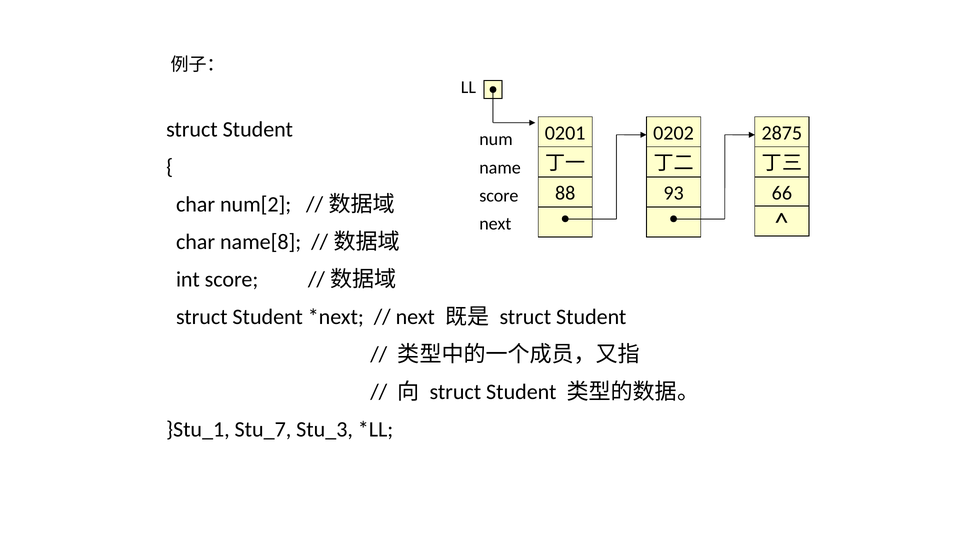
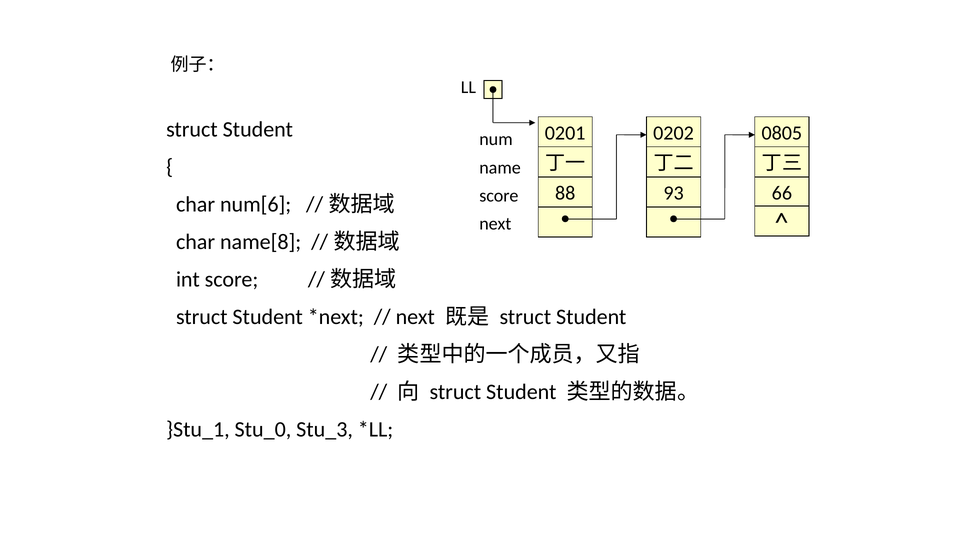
2875: 2875 -> 0805
num[2: num[2 -> num[6
Stu_7: Stu_7 -> Stu_0
